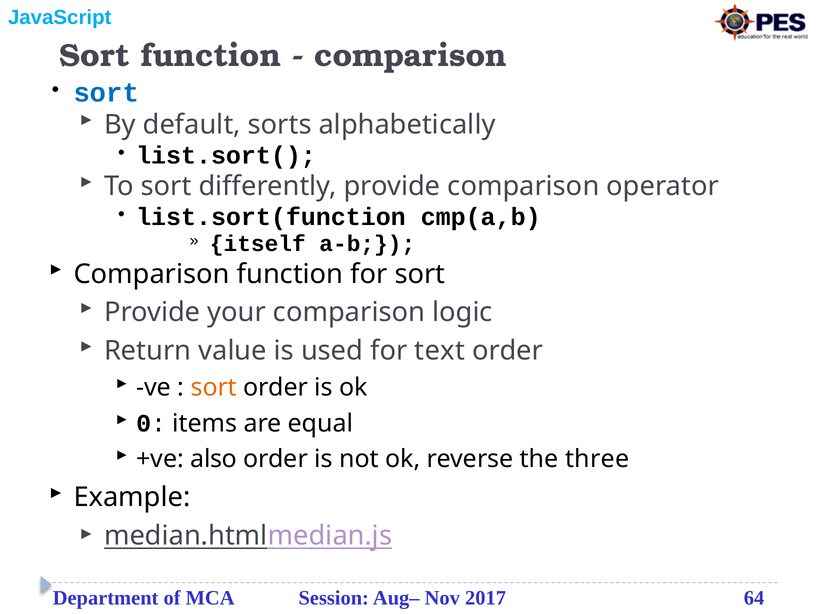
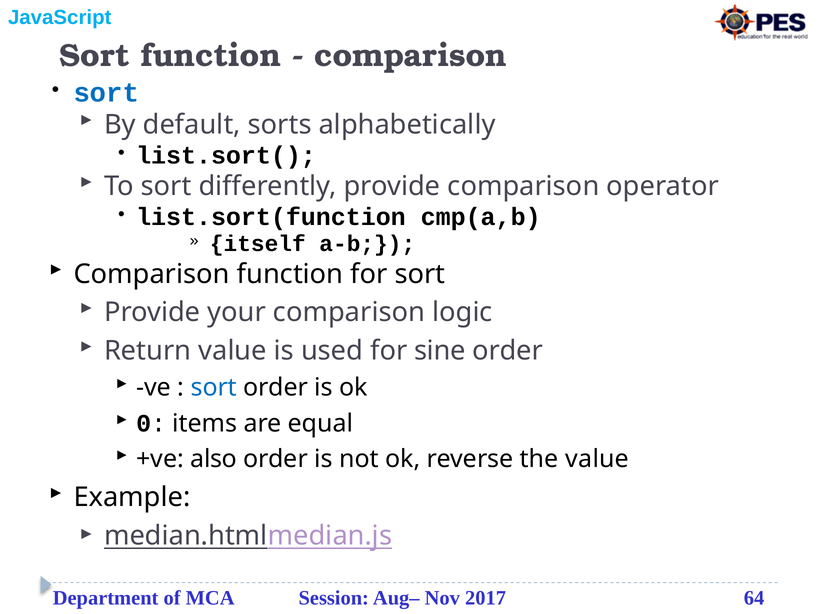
text: text -> sine
sort at (214, 388) colour: orange -> blue
the three: three -> value
